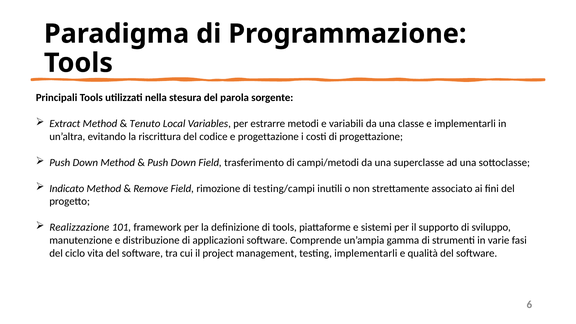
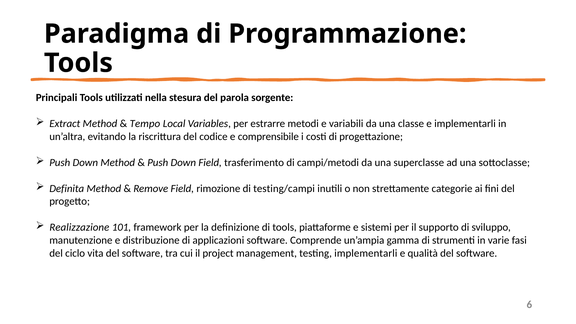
Tenuto: Tenuto -> Tempo
e progettazione: progettazione -> comprensibile
Indicato: Indicato -> Definita
associato: associato -> categorie
